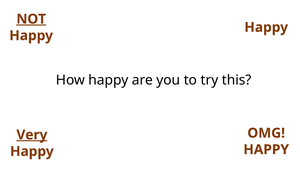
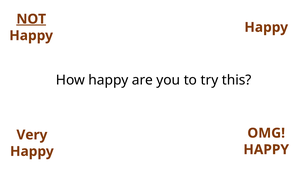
Very underline: present -> none
